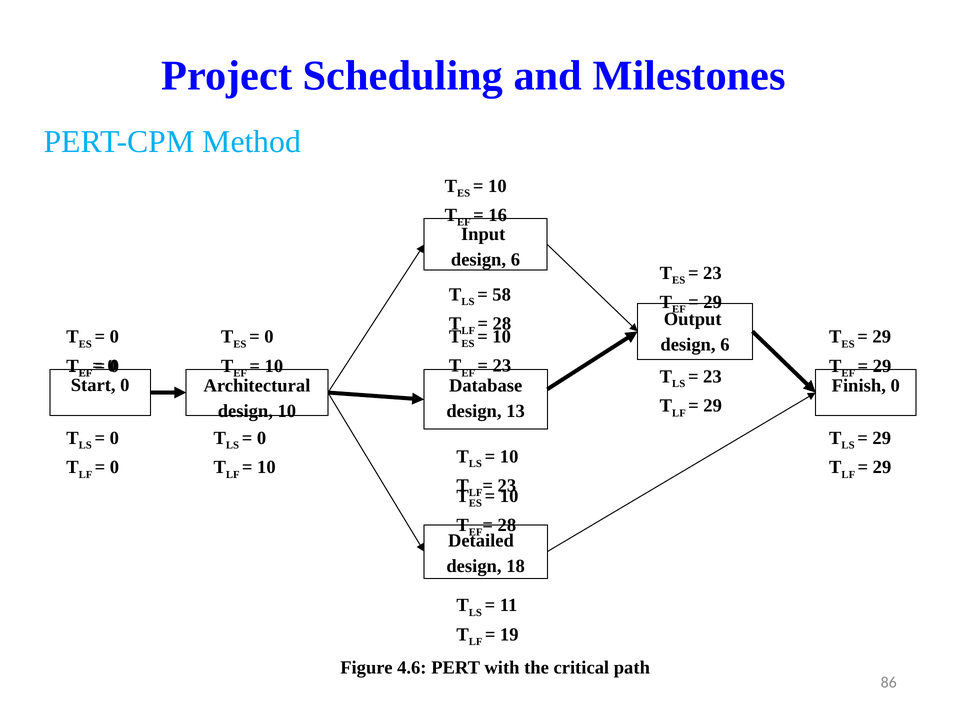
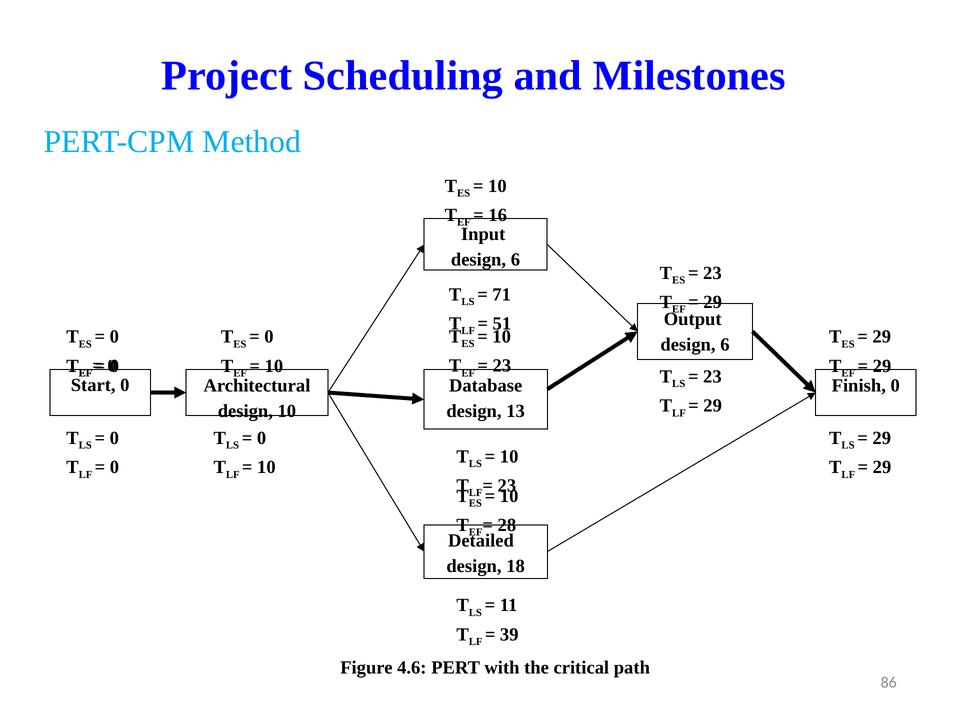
58: 58 -> 71
28 at (502, 324): 28 -> 51
19: 19 -> 39
